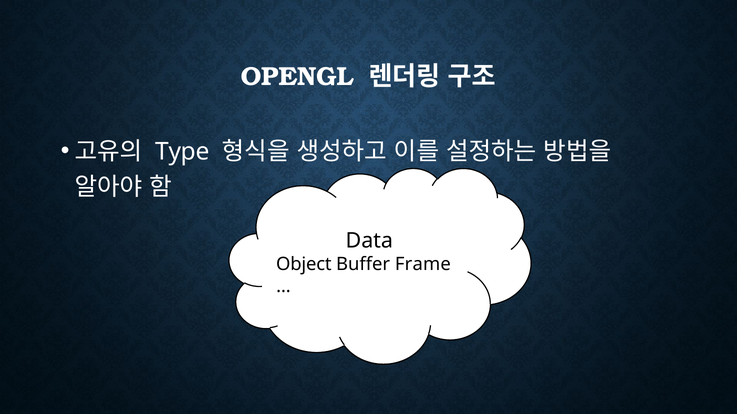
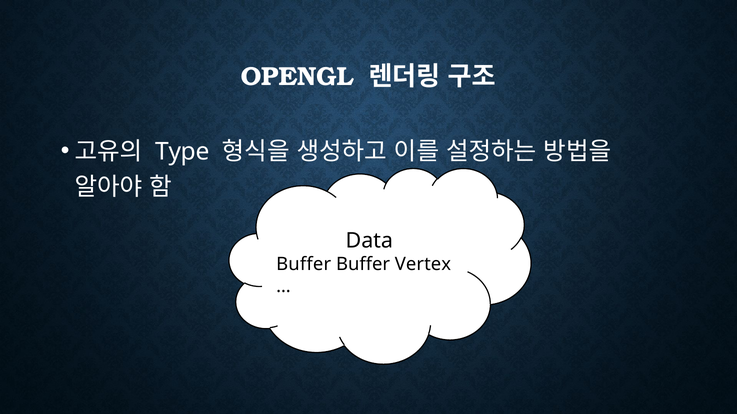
Object at (304, 265): Object -> Buffer
Frame: Frame -> Vertex
